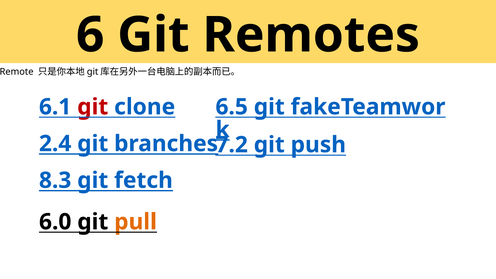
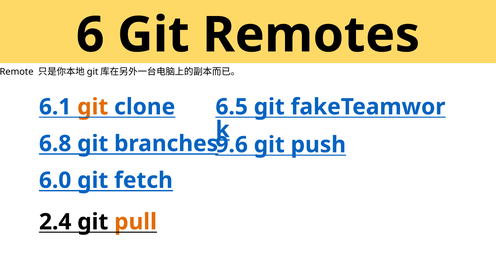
git at (93, 107) colour: red -> orange
2.4: 2.4 -> 6.8
7.2: 7.2 -> 9.6
8.3: 8.3 -> 6.0
6.0: 6.0 -> 2.4
